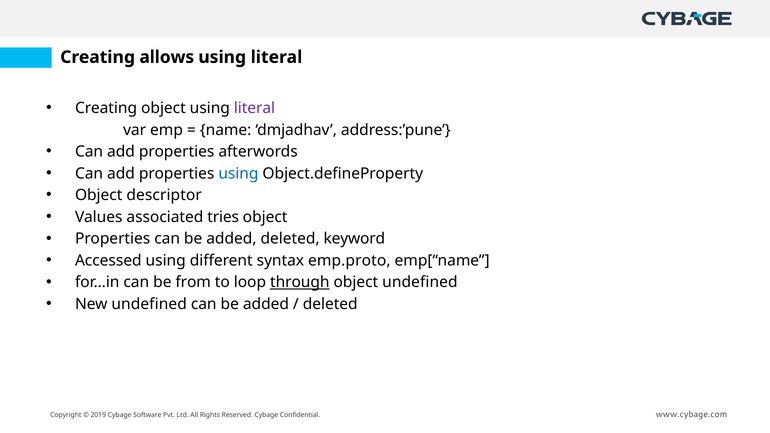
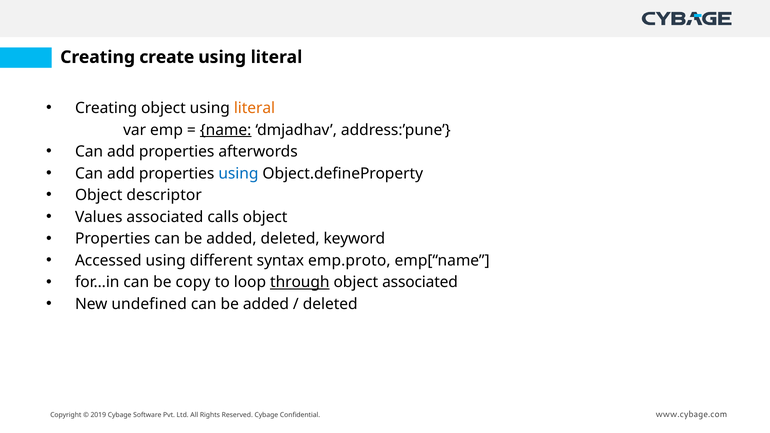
allows: allows -> create
literal at (254, 108) colour: purple -> orange
name underline: none -> present
tries: tries -> calls
from: from -> copy
object undefined: undefined -> associated
